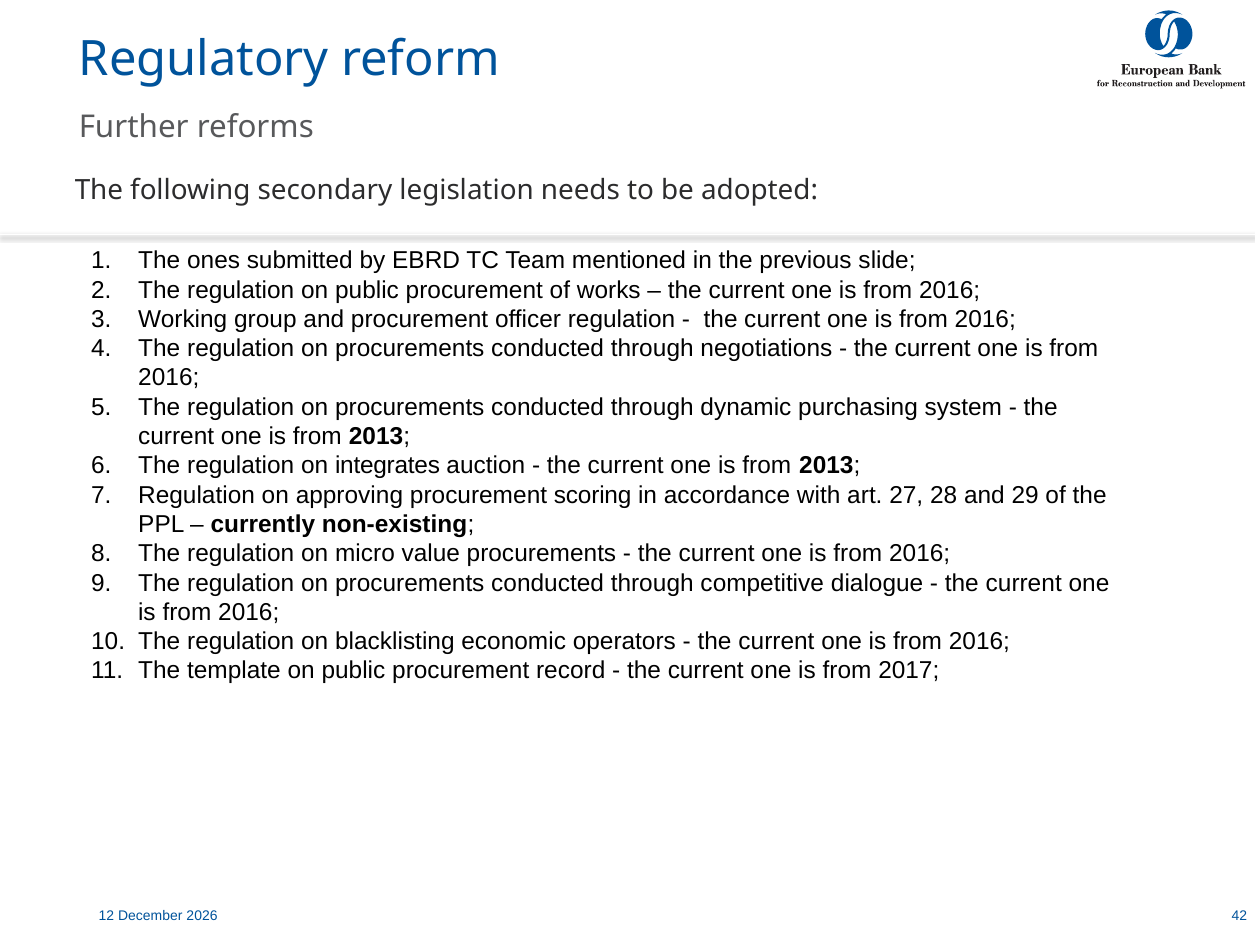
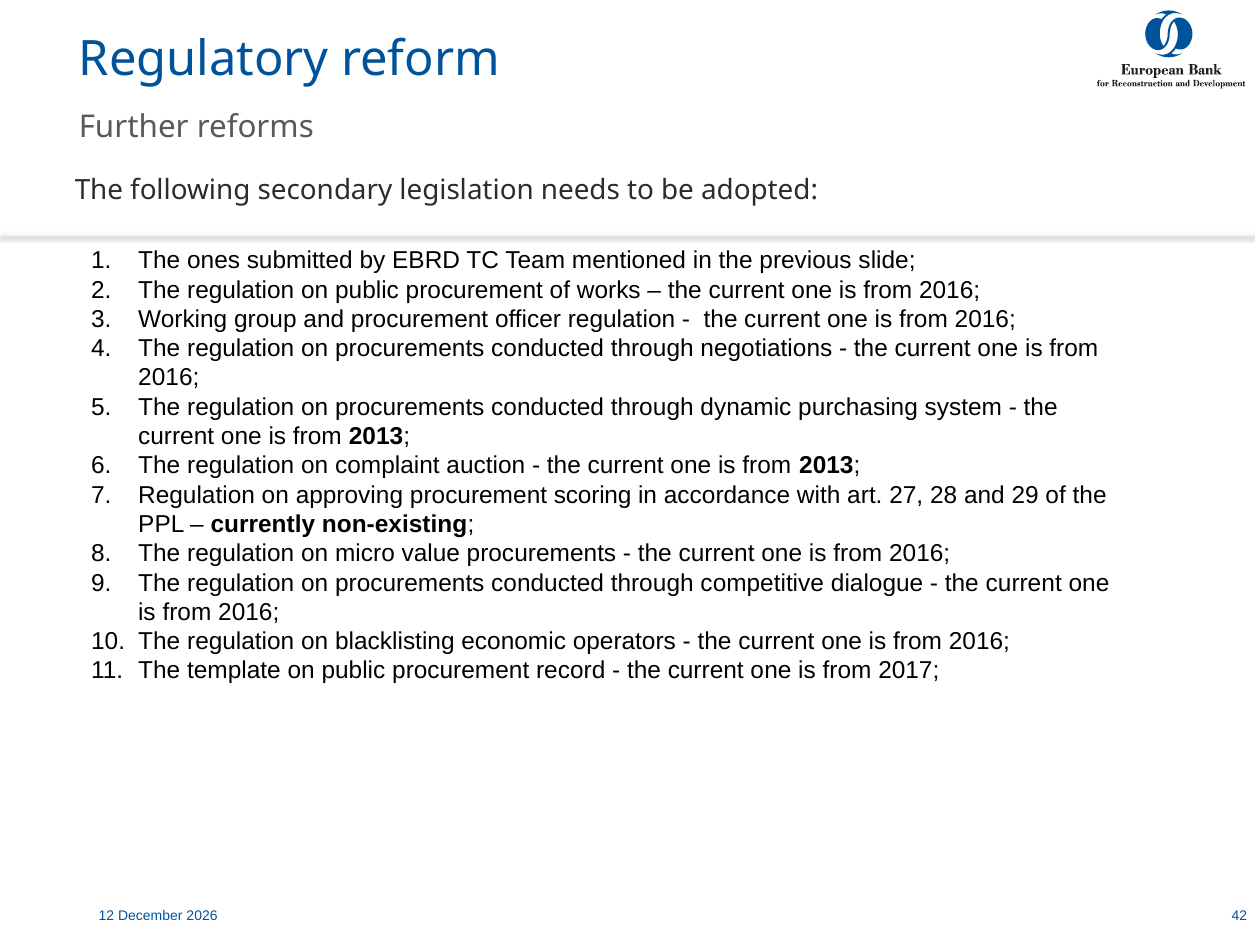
integrates: integrates -> complaint
